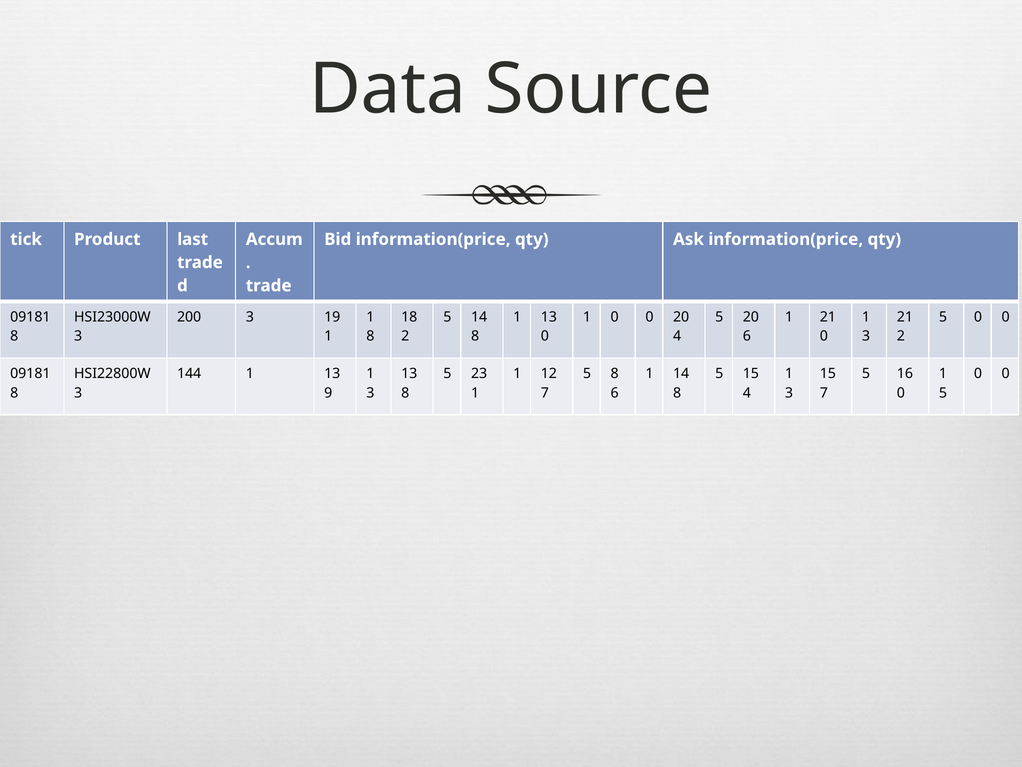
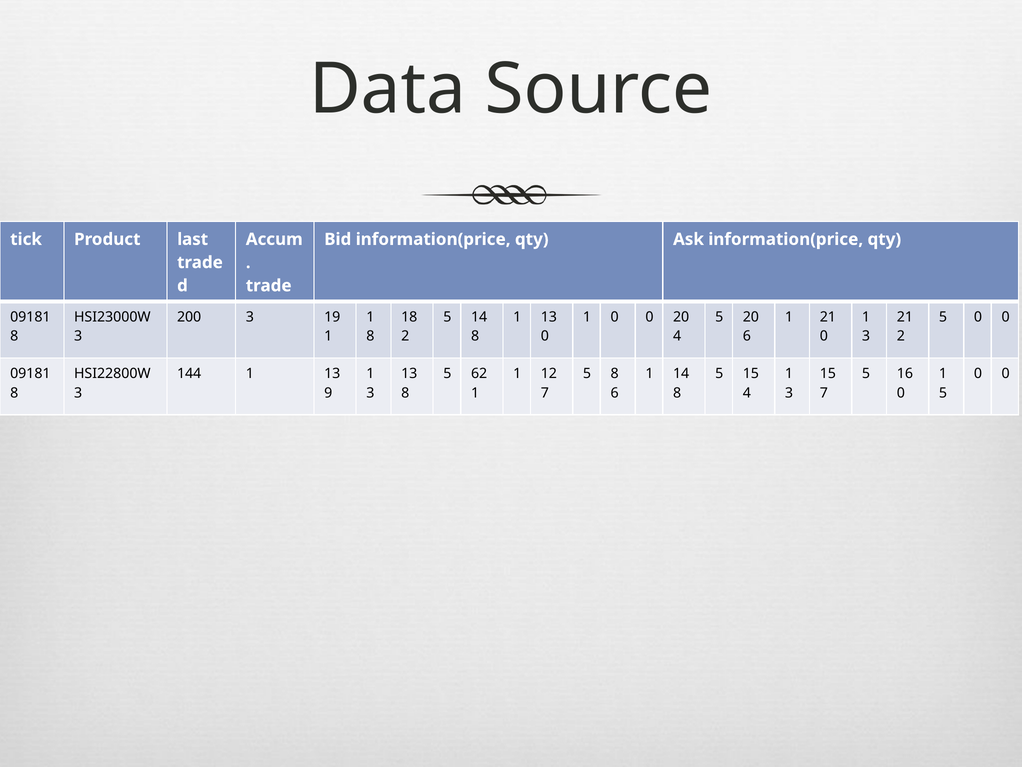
23: 23 -> 62
